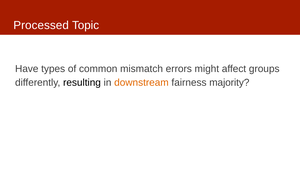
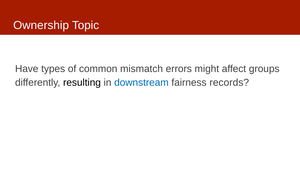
Processed: Processed -> Ownership
downstream colour: orange -> blue
majority: majority -> records
